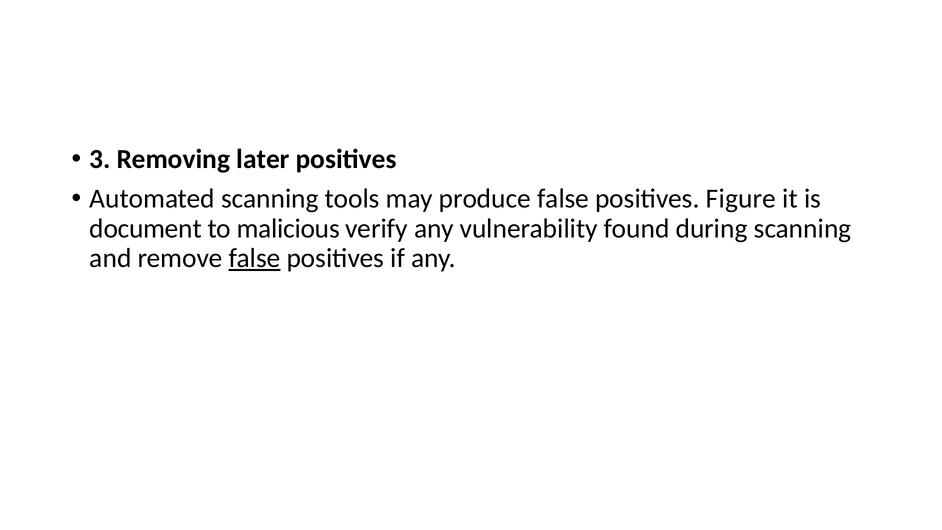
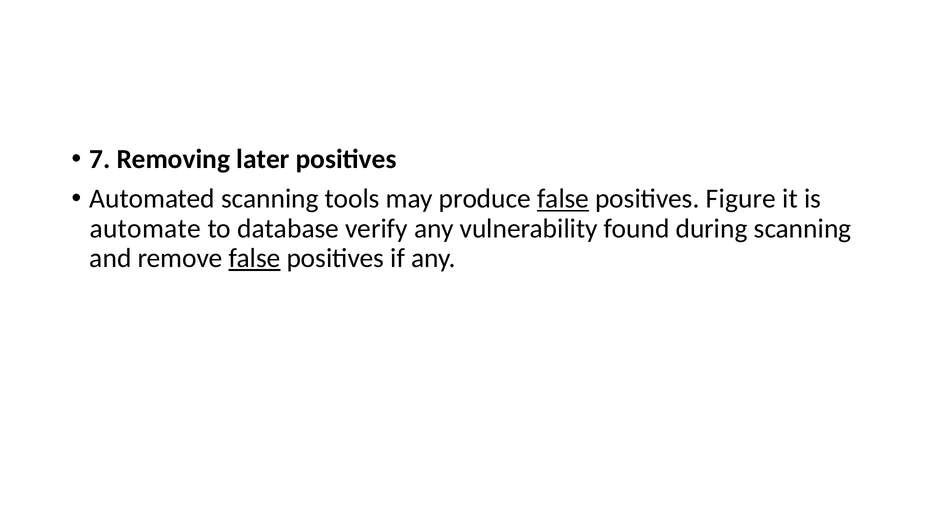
3: 3 -> 7
false at (563, 199) underline: none -> present
document: document -> automate
malicious: malicious -> database
